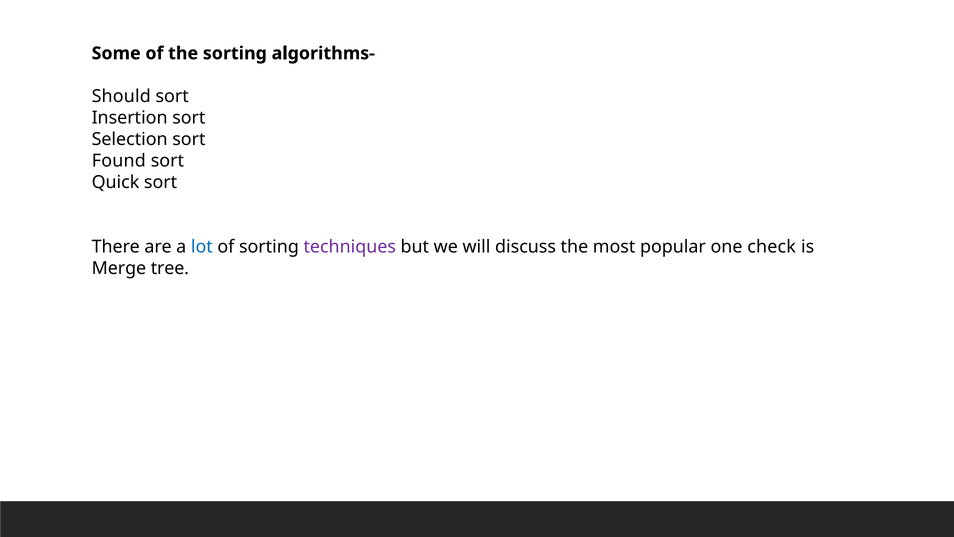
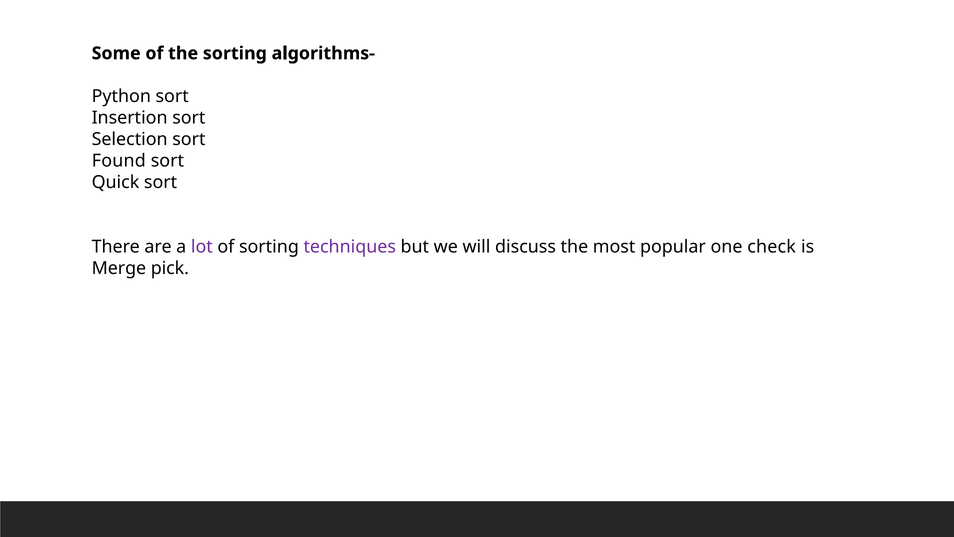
Should: Should -> Python
lot colour: blue -> purple
tree: tree -> pick
